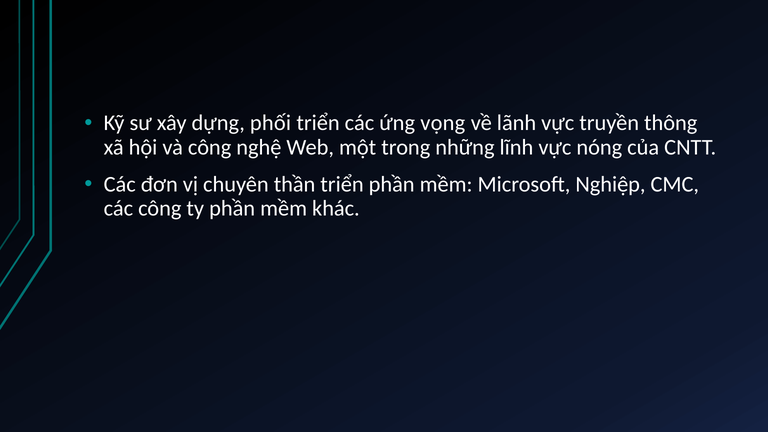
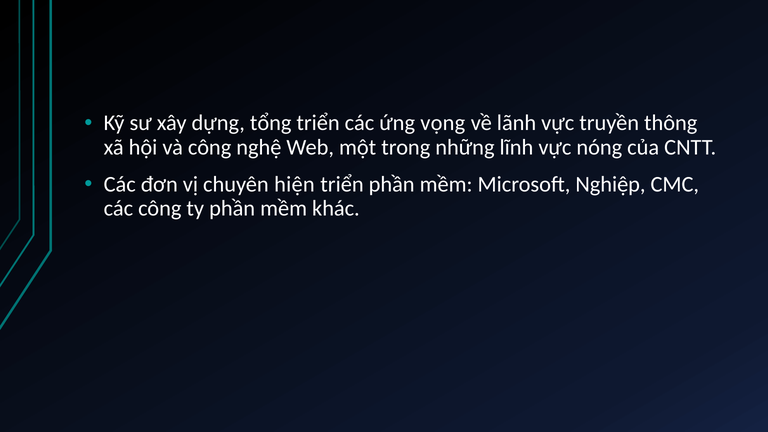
phối: phối -> tổng
thần: thần -> hiện
